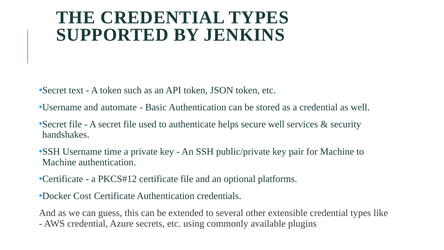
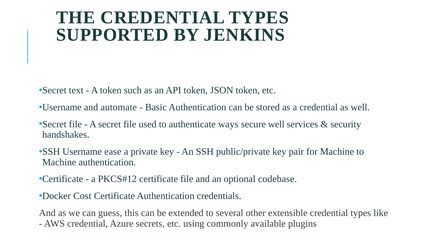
helps: helps -> ways
time: time -> ease
platforms: platforms -> codebase
